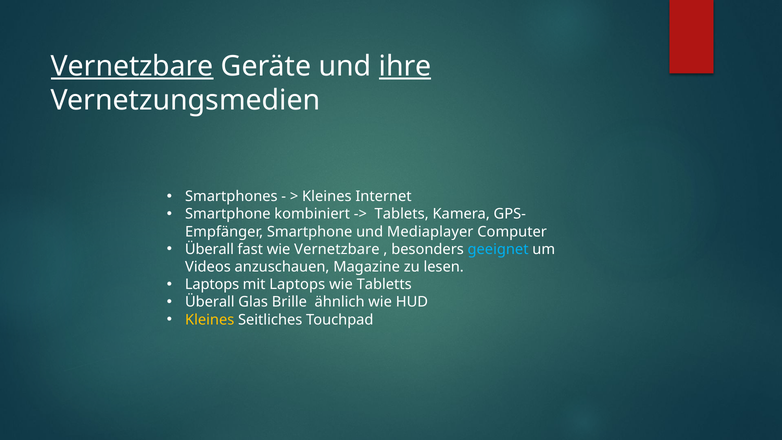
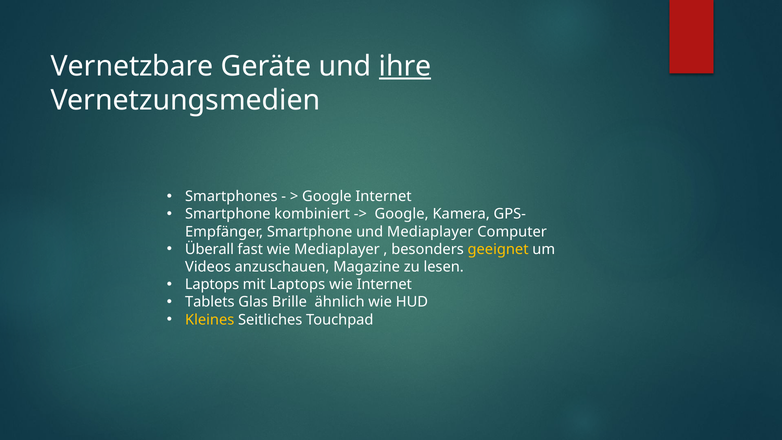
Vernetzbare at (132, 66) underline: present -> none
Kleines at (327, 196): Kleines -> Google
Tablets at (402, 214): Tablets -> Google
wie Vernetzbare: Vernetzbare -> Mediaplayer
geeignet colour: light blue -> yellow
wie Tabletts: Tabletts -> Internet
Überall at (210, 302): Überall -> Tablets
